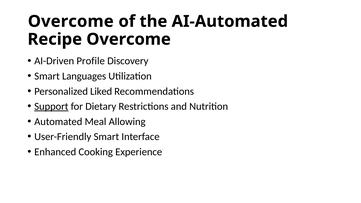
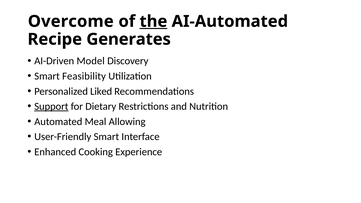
the underline: none -> present
Recipe Overcome: Overcome -> Generates
Profile: Profile -> Model
Languages: Languages -> Feasibility
